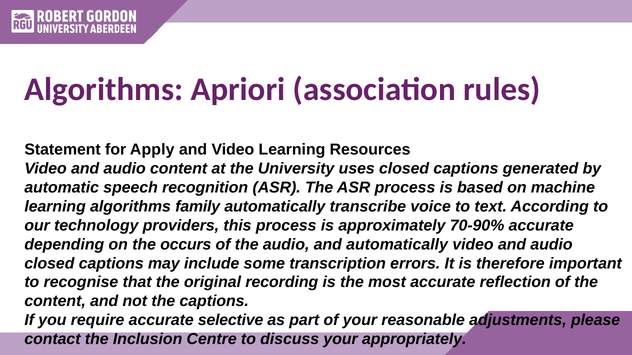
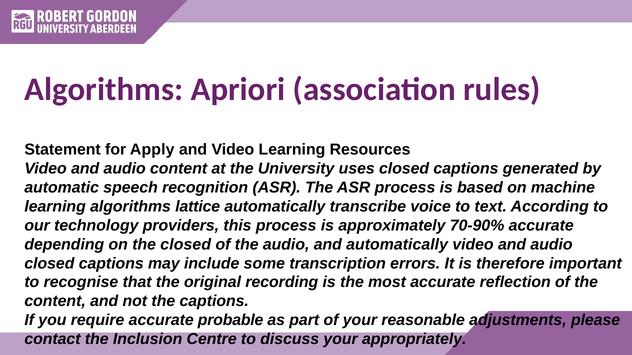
family: family -> lattice
the occurs: occurs -> closed
selective: selective -> probable
